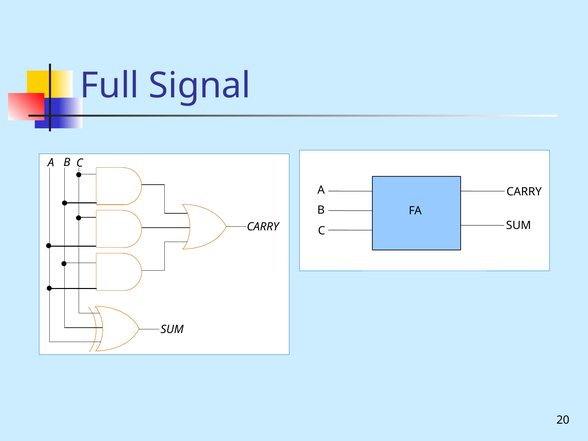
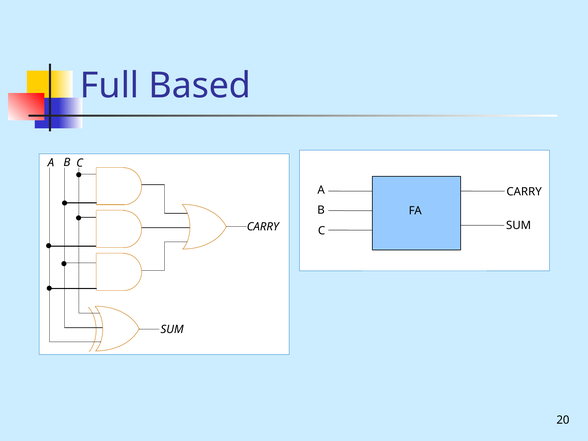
Signal: Signal -> Based
